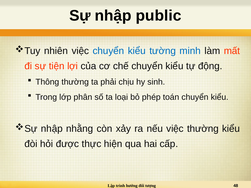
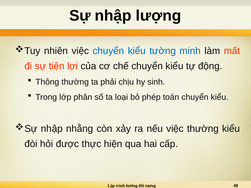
public: public -> lượng
